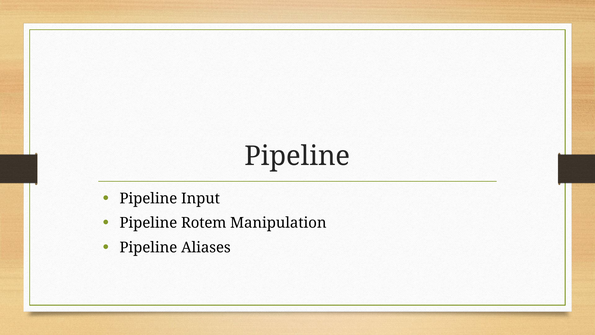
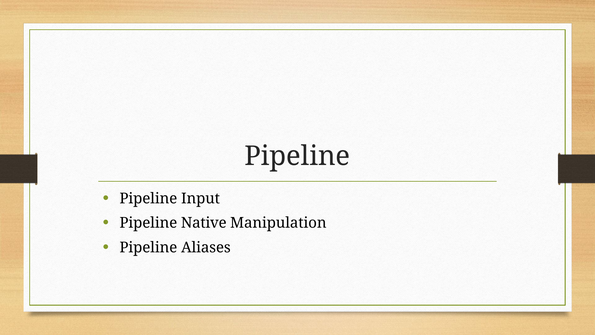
Rotem: Rotem -> Native
